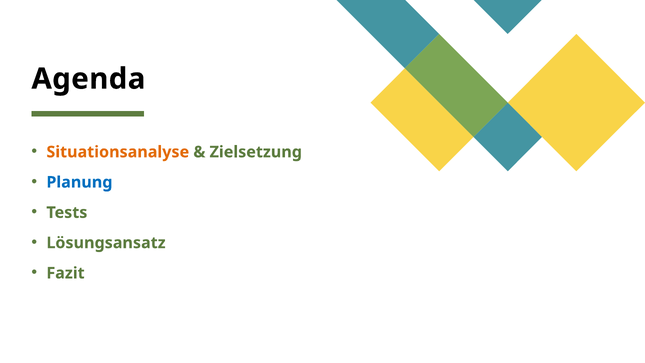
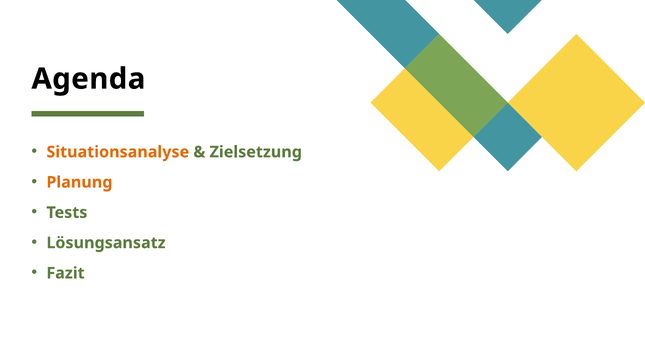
Planung colour: blue -> orange
